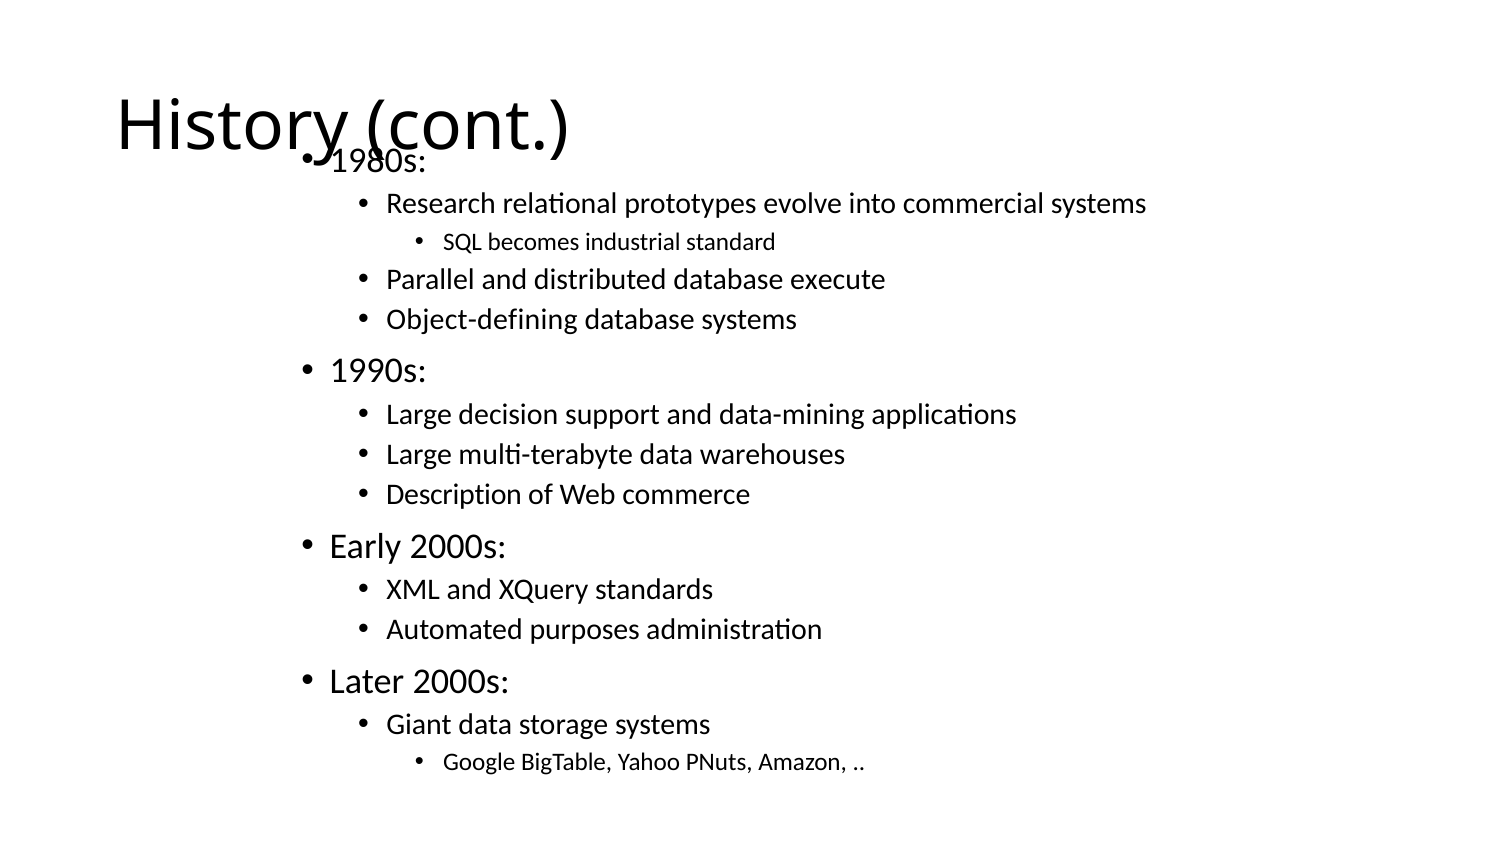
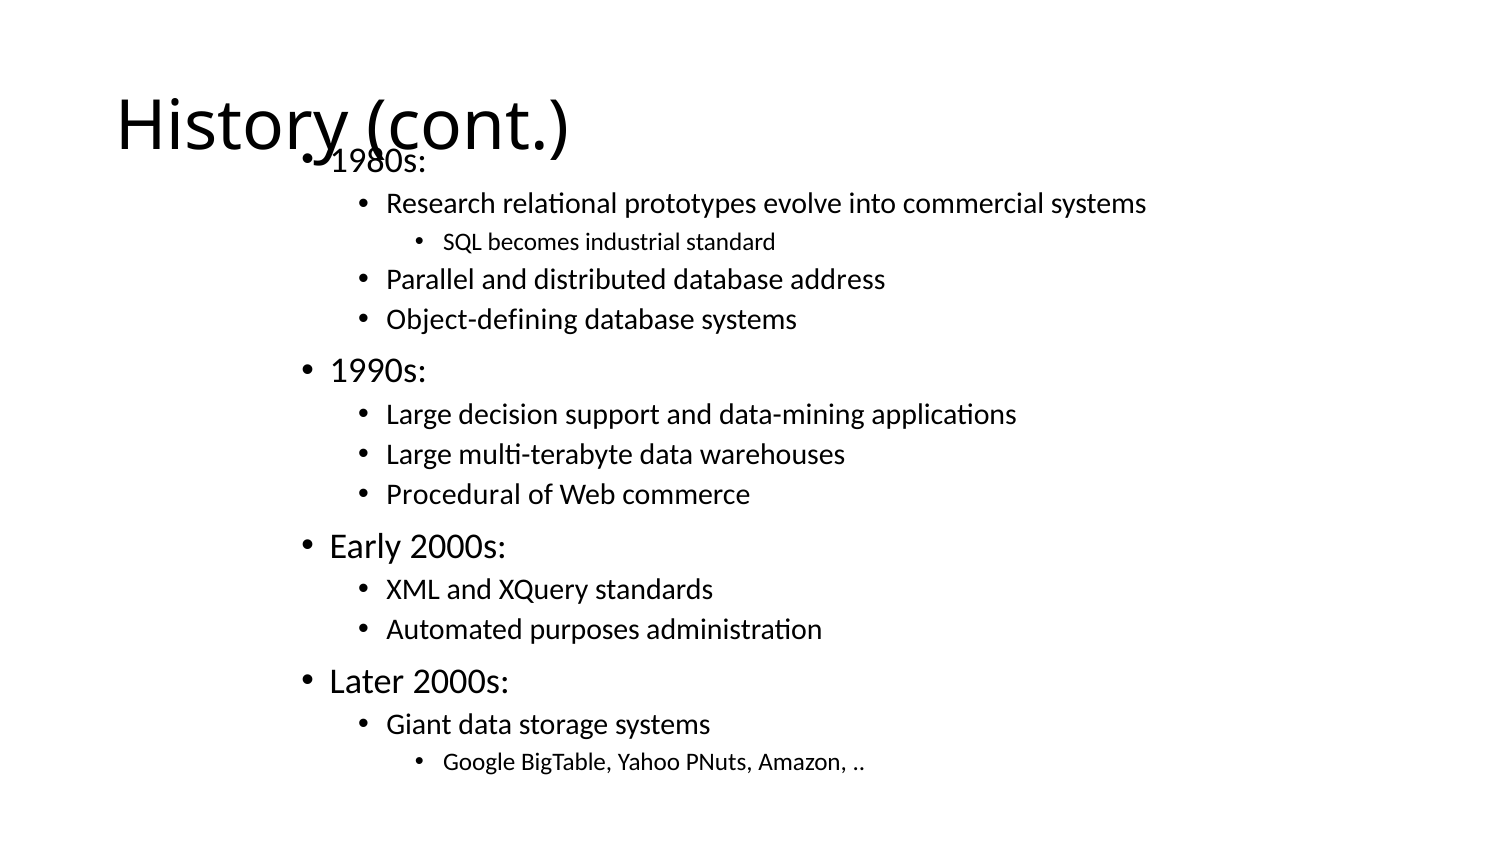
execute: execute -> address
Description: Description -> Procedural
